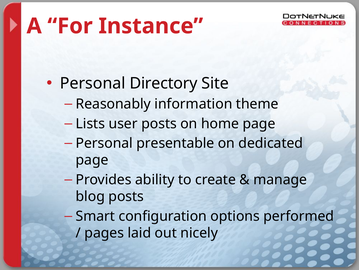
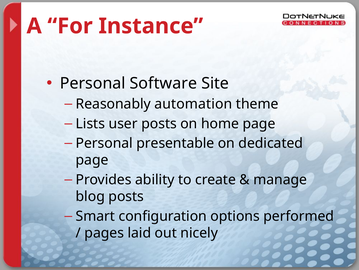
Directory: Directory -> Software
information: information -> automation
